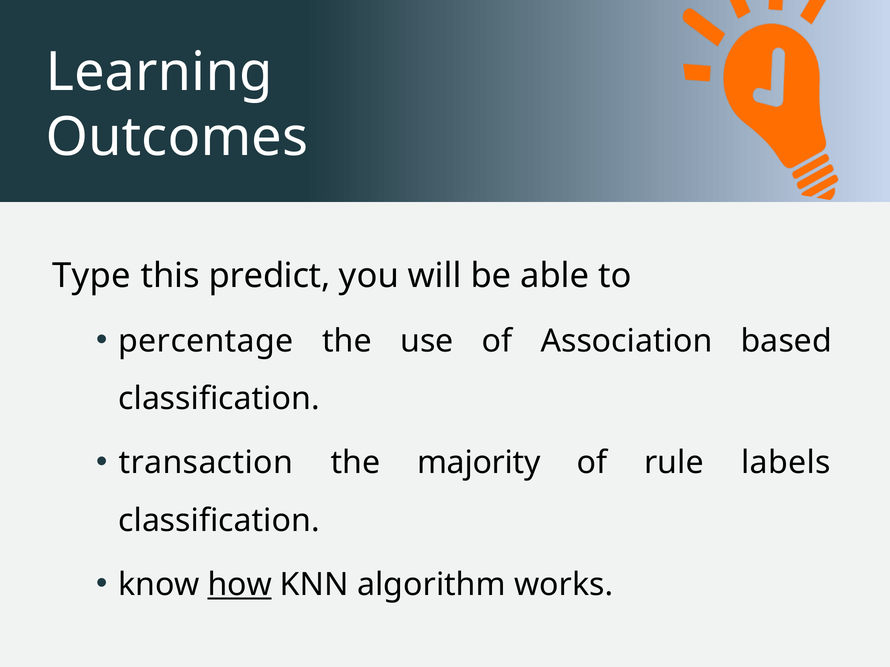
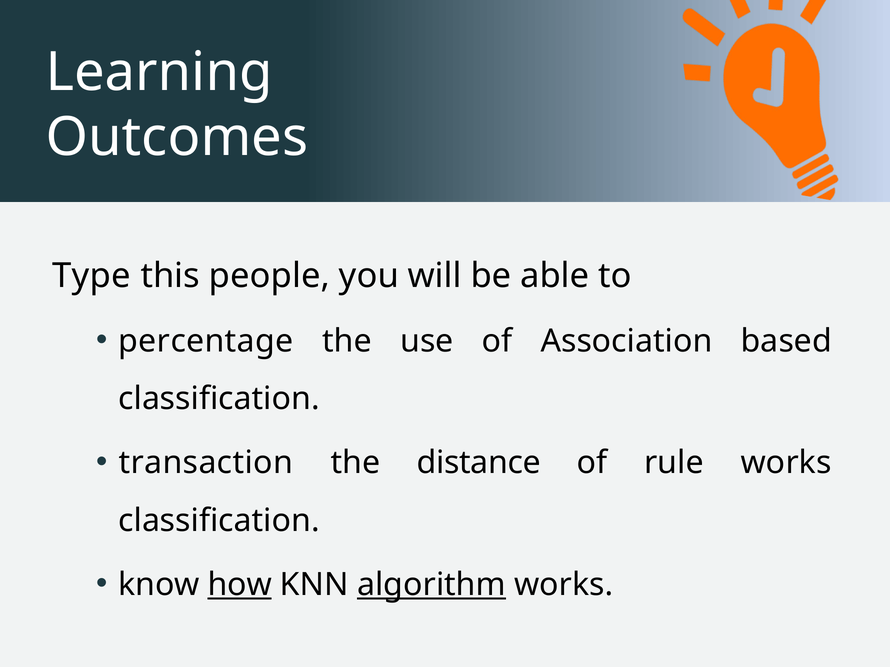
predict: predict -> people
majority: majority -> distance
rule labels: labels -> works
algorithm underline: none -> present
